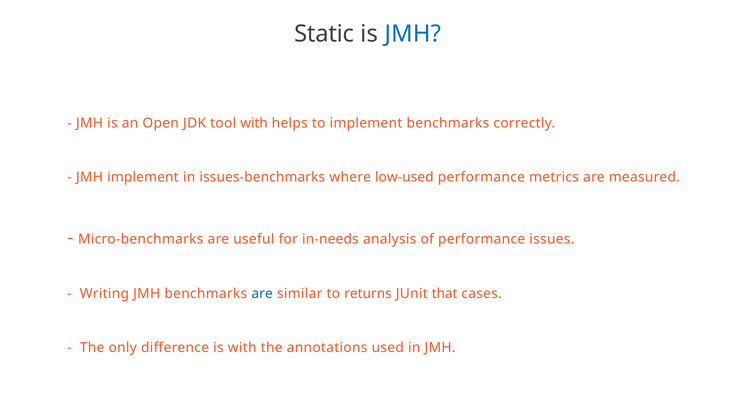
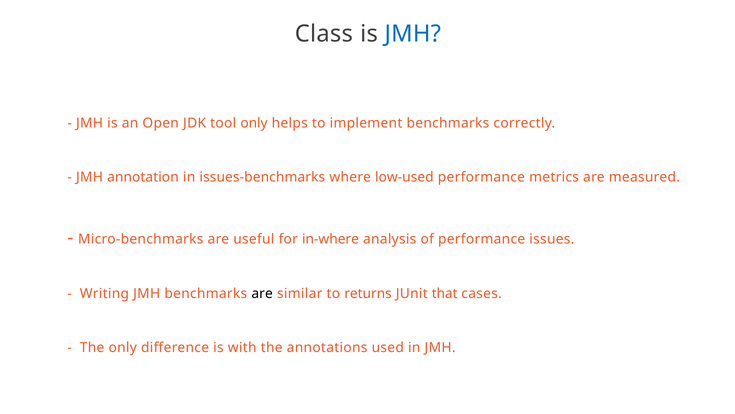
Static: Static -> Class
tool with: with -> only
JMH implement: implement -> annotation
in-needs: in-needs -> in-where
are at (262, 294) colour: blue -> black
